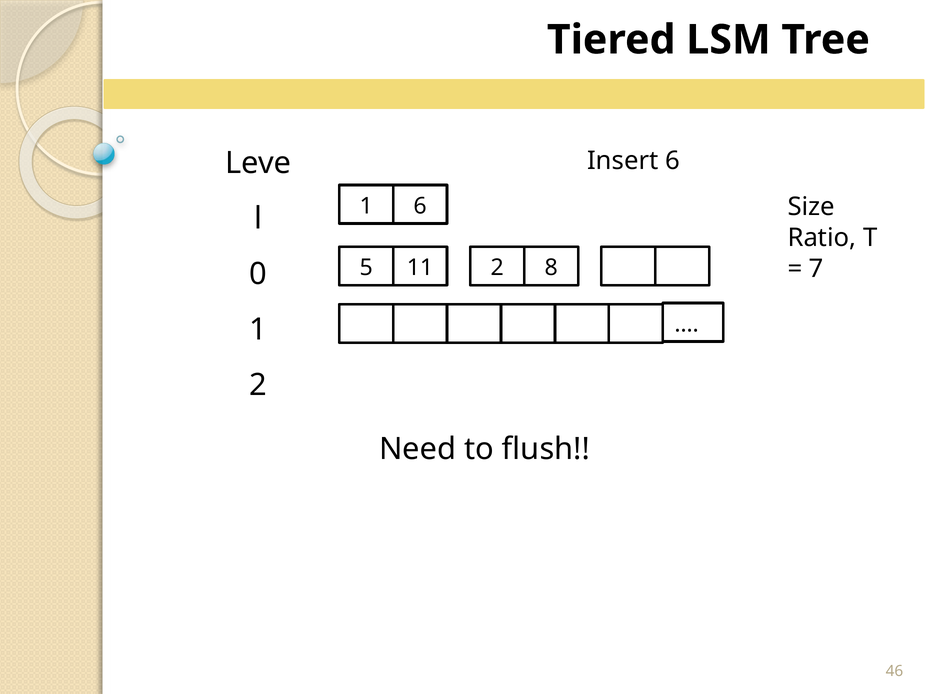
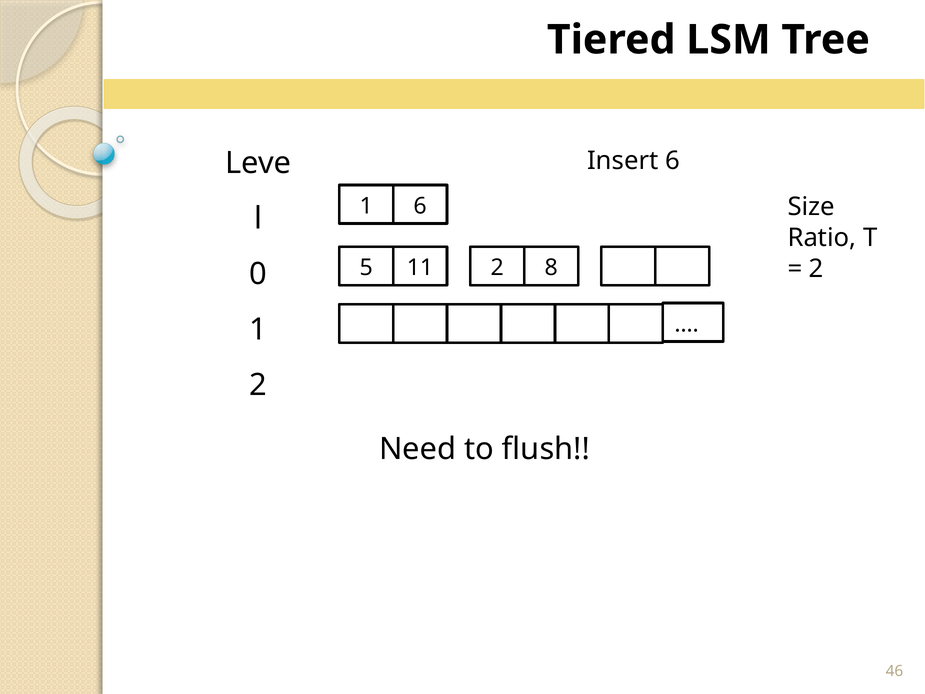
7 at (816, 268): 7 -> 2
